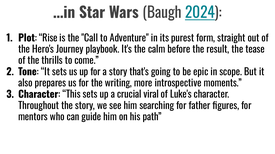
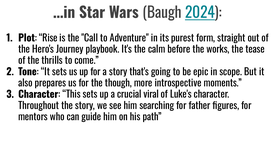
result: result -> works
writing: writing -> though
